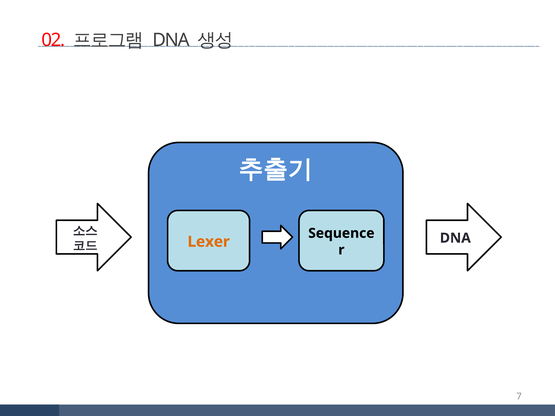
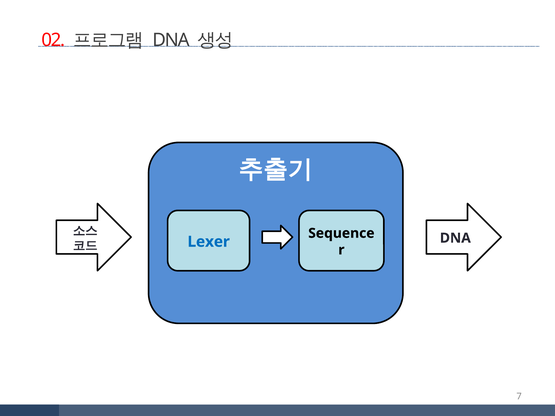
Lexer colour: orange -> blue
